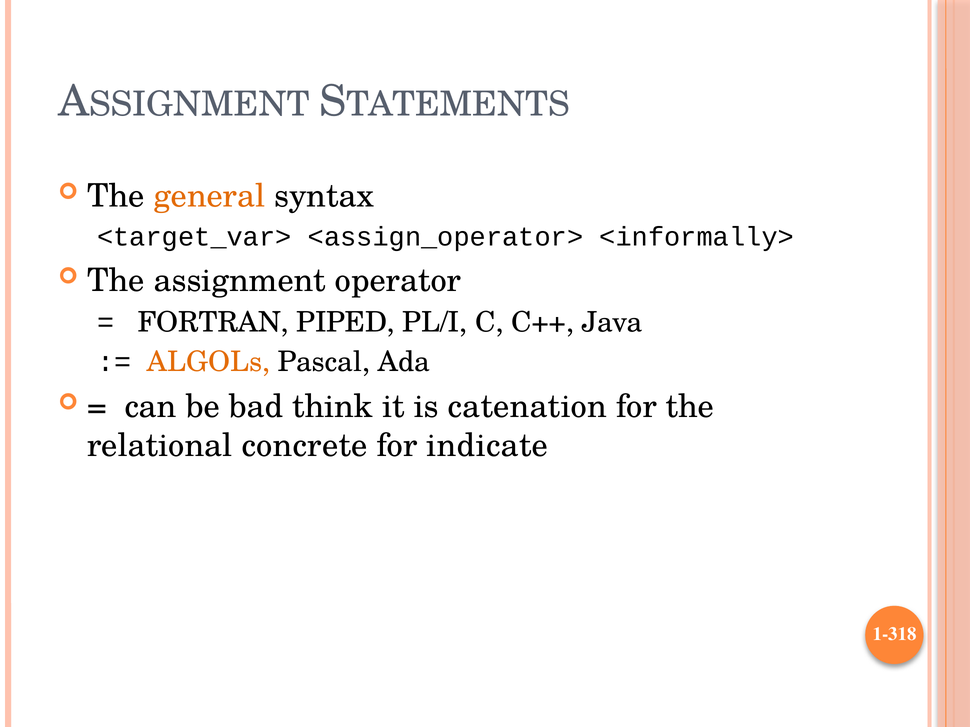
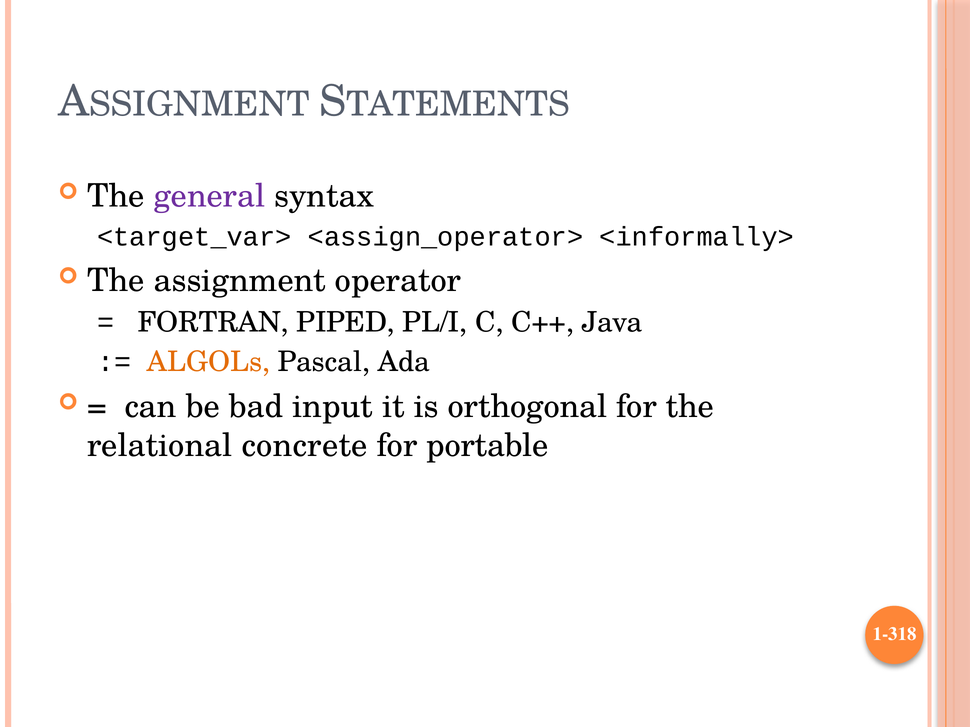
general colour: orange -> purple
think: think -> input
catenation: catenation -> orthogonal
indicate: indicate -> portable
